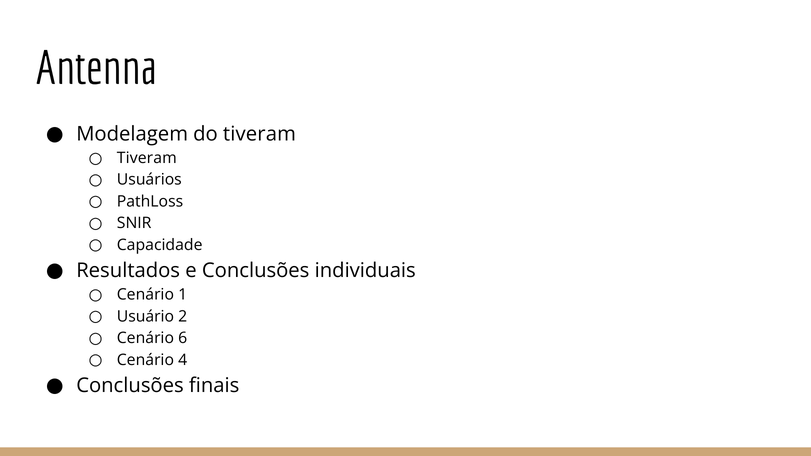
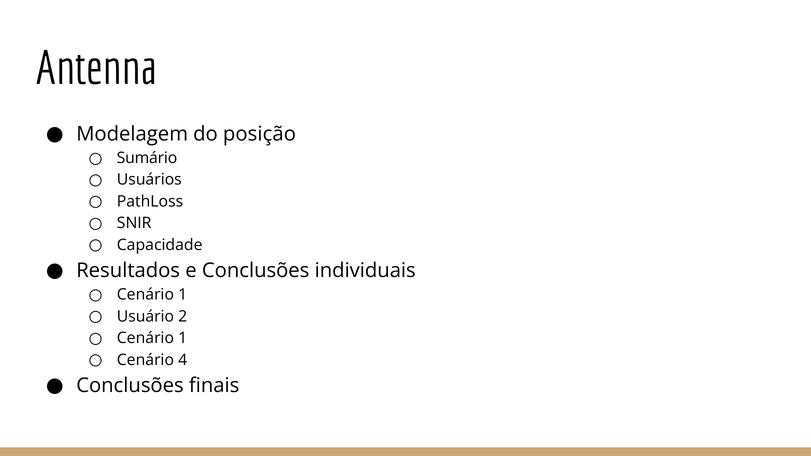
do tiveram: tiveram -> posição
Tiveram at (147, 158): Tiveram -> Sumário
6 at (183, 338): 6 -> 1
